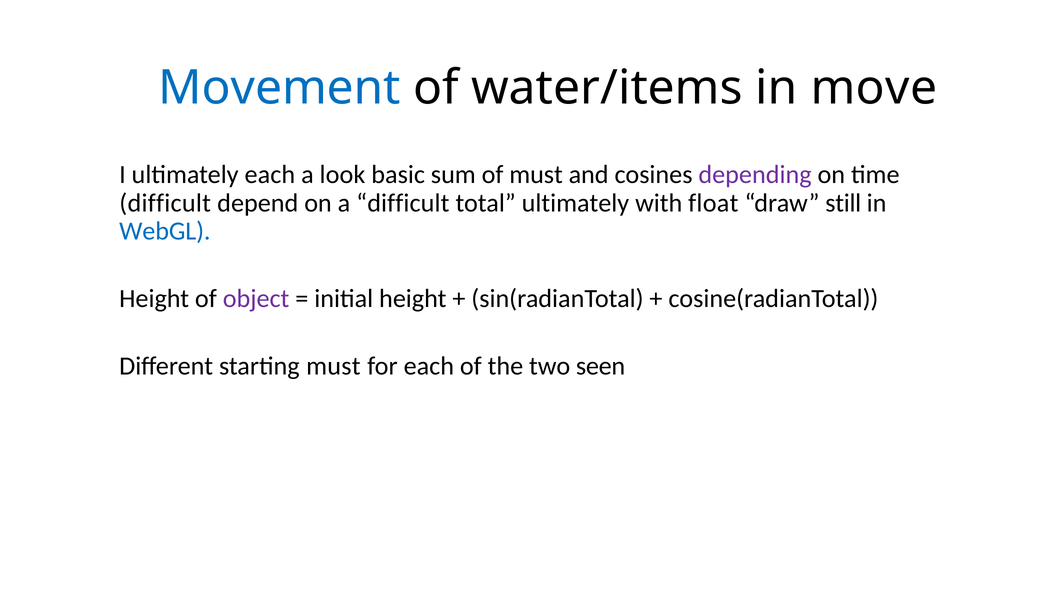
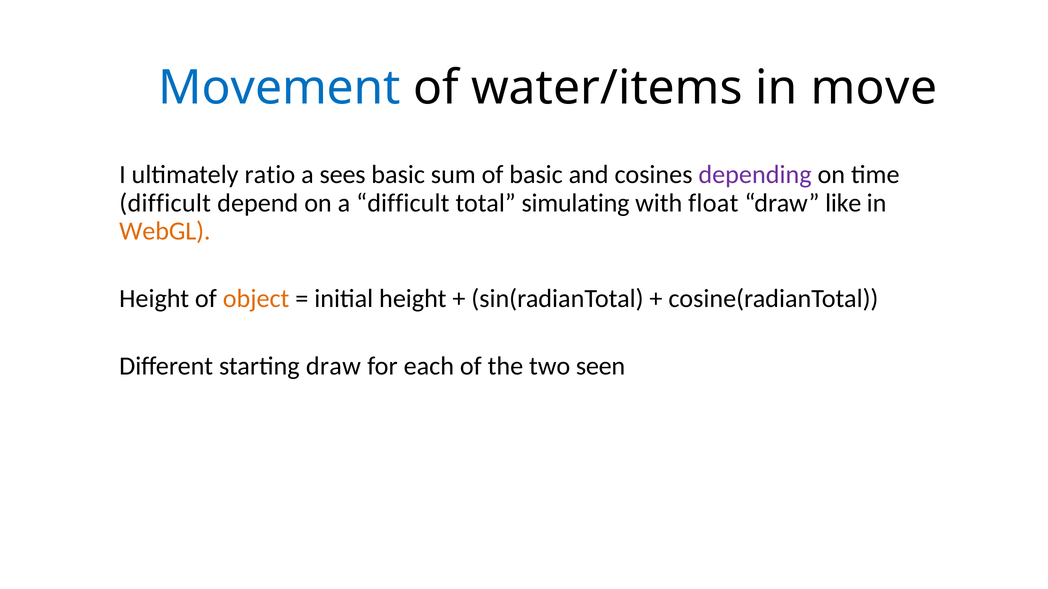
ultimately each: each -> ratio
look: look -> sees
of must: must -> basic
total ultimately: ultimately -> simulating
still: still -> like
WebGL colour: blue -> orange
object colour: purple -> orange
starting must: must -> draw
